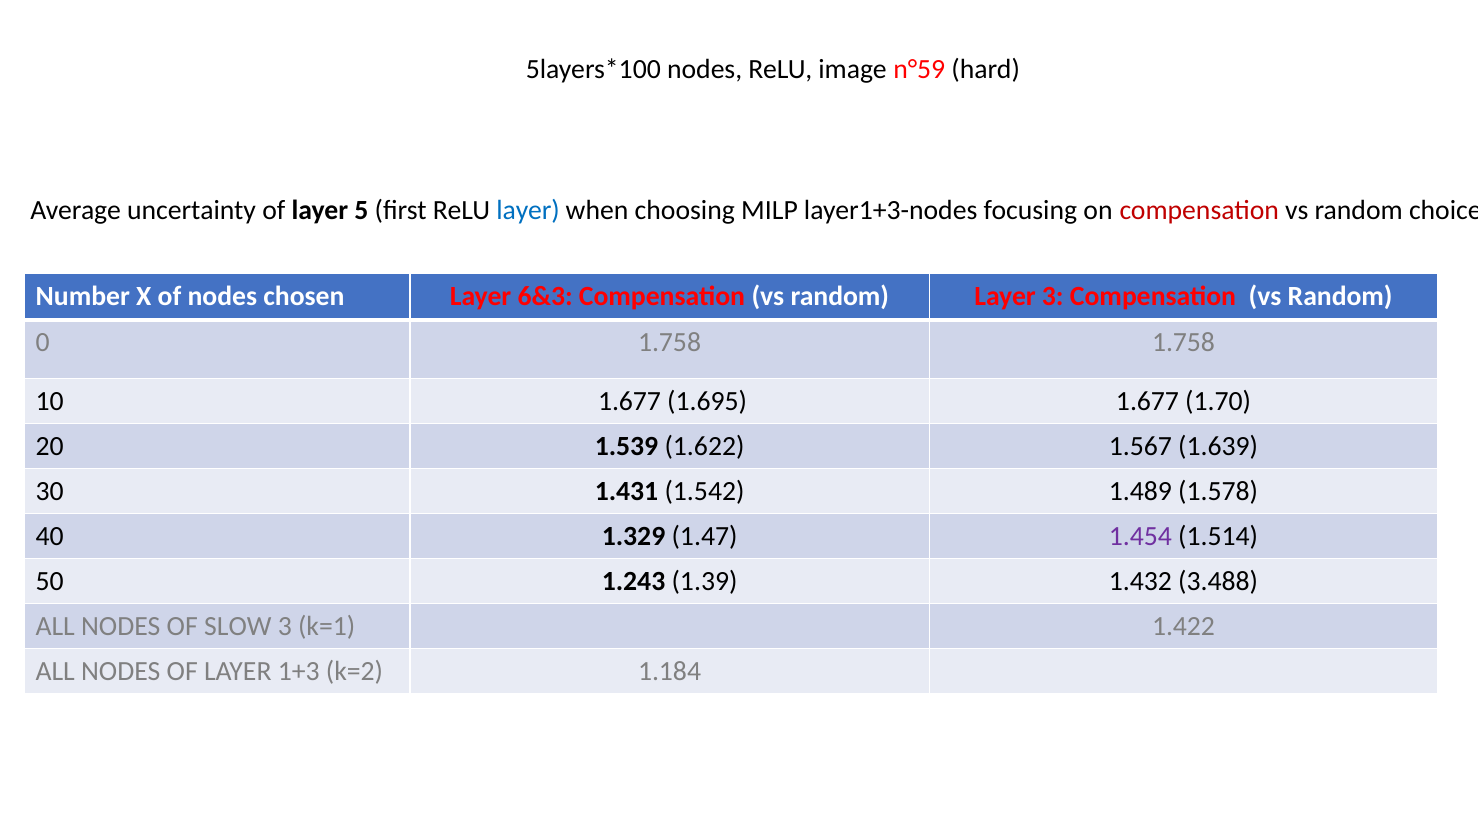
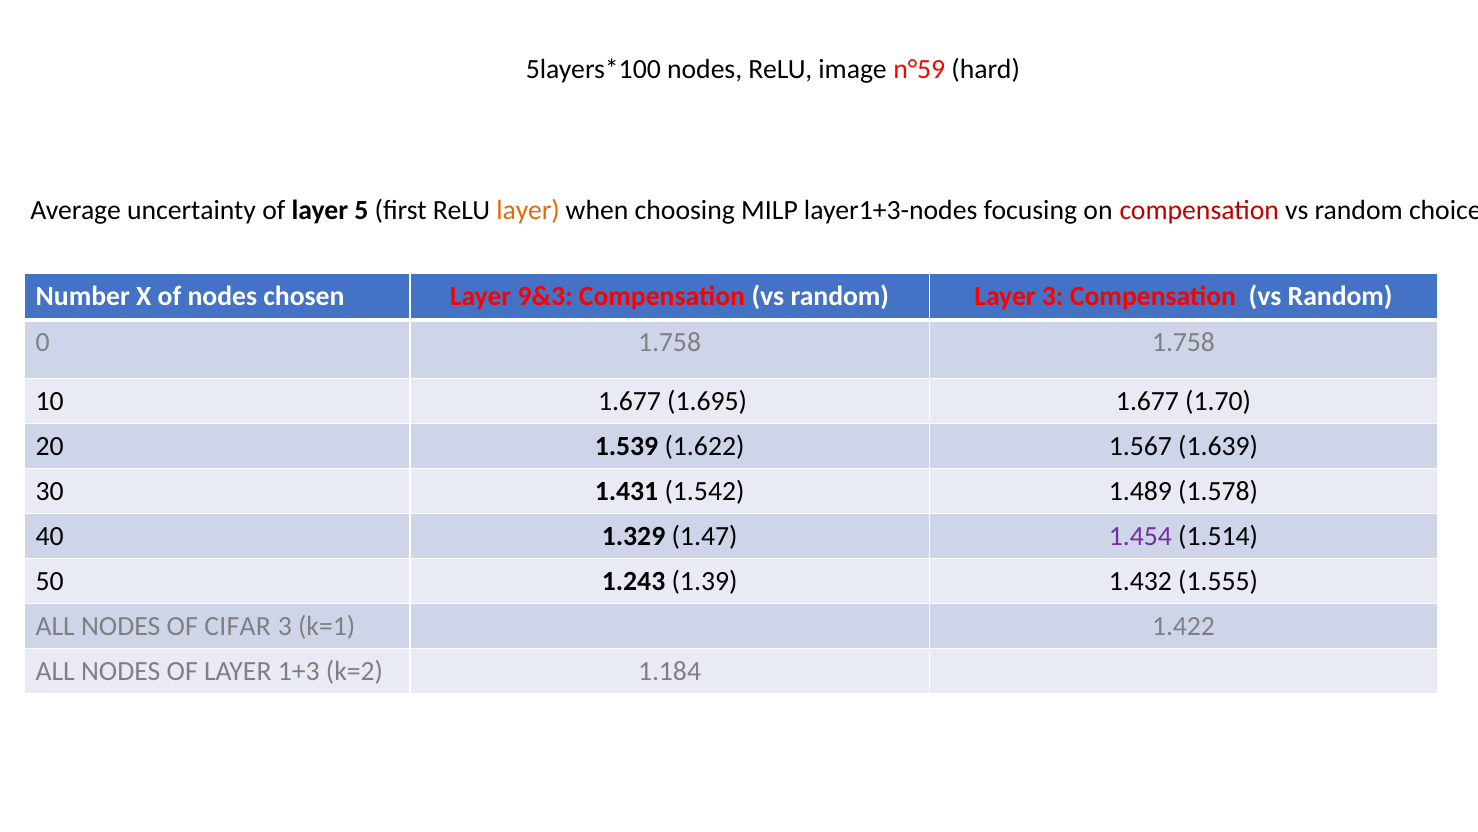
layer at (528, 210) colour: blue -> orange
6&3: 6&3 -> 9&3
3.488: 3.488 -> 1.555
SLOW: SLOW -> CIFAR
